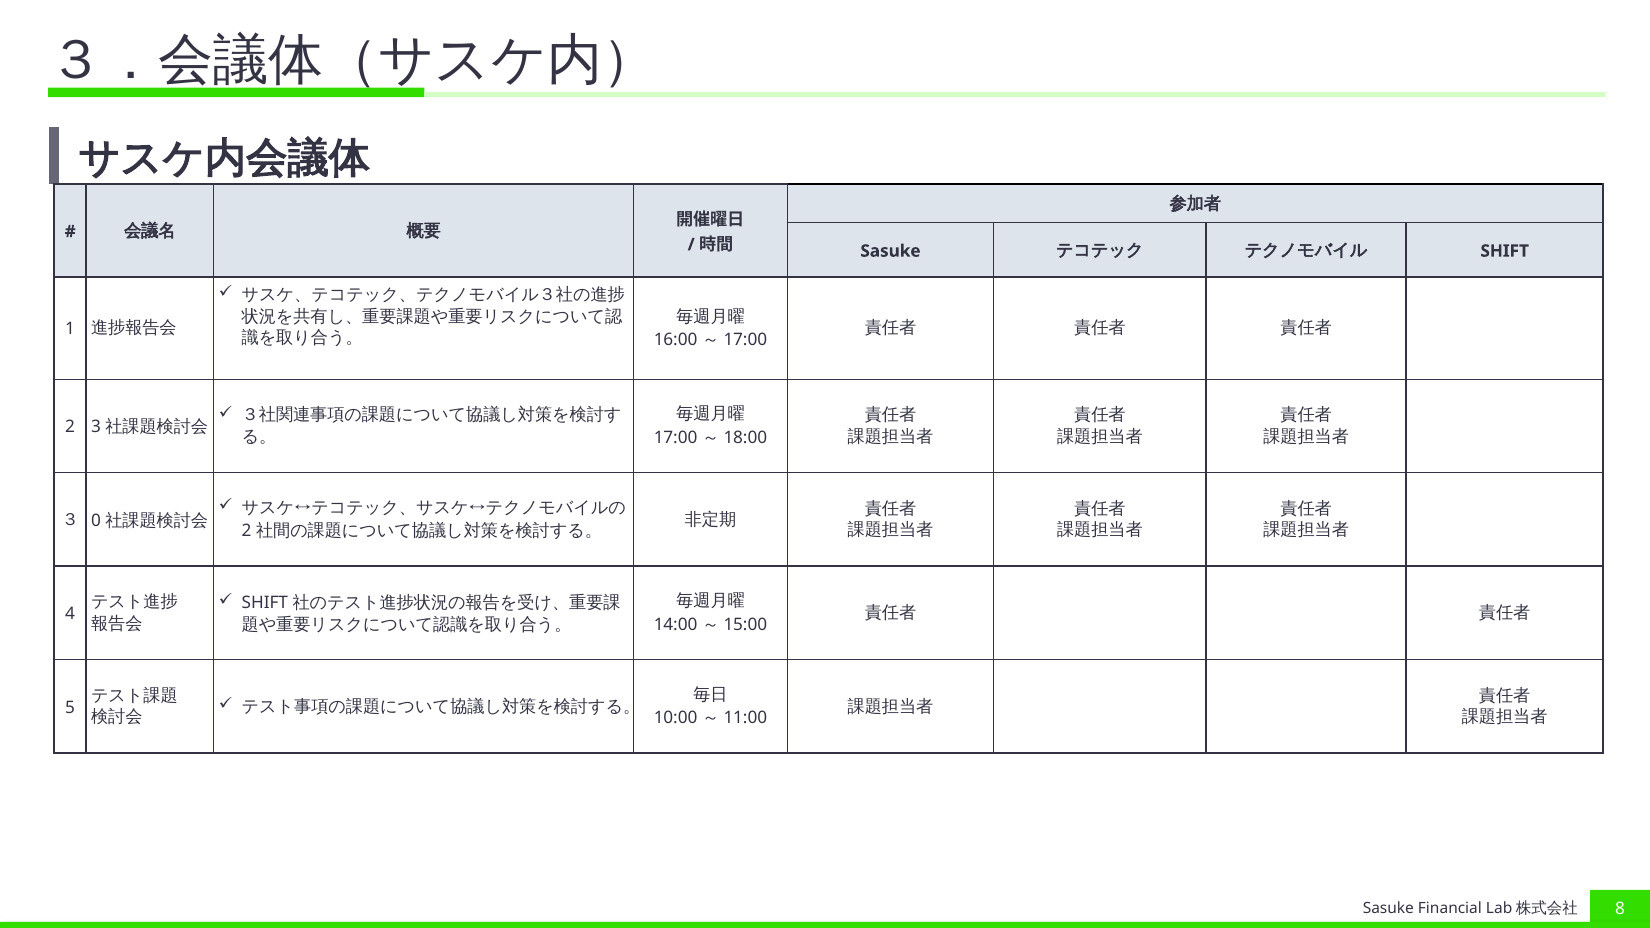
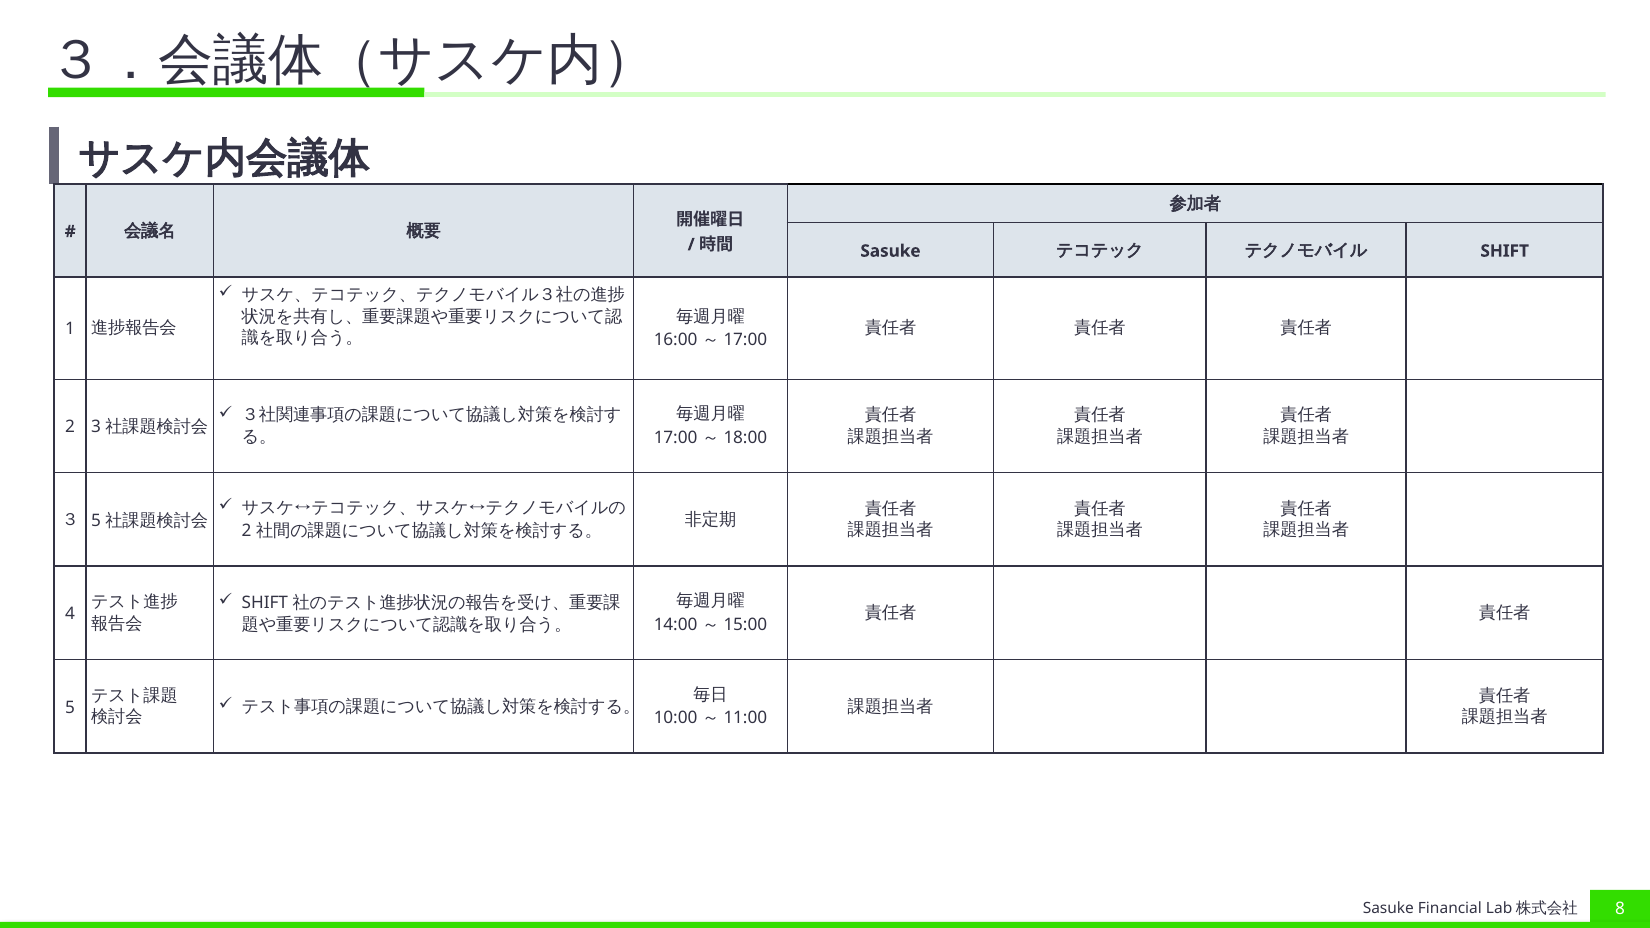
３ 0: 0 -> 5
